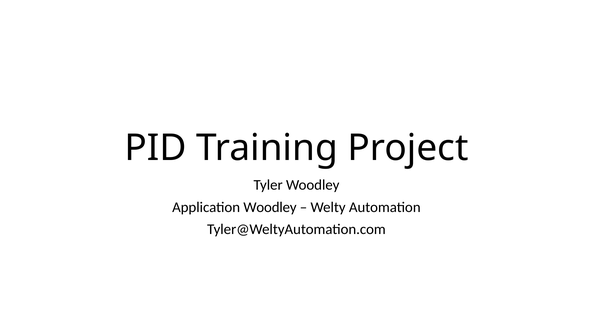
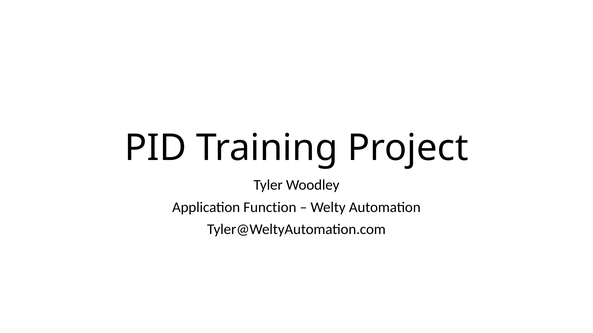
Application Woodley: Woodley -> Function
